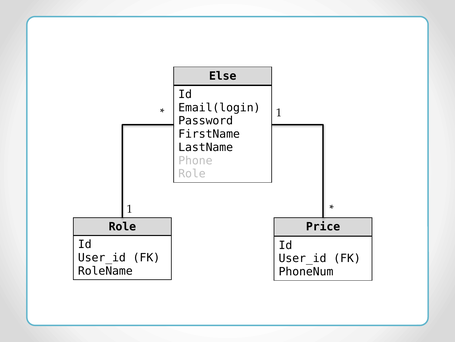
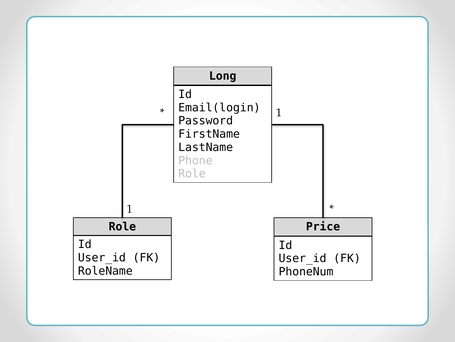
Else: Else -> Long
